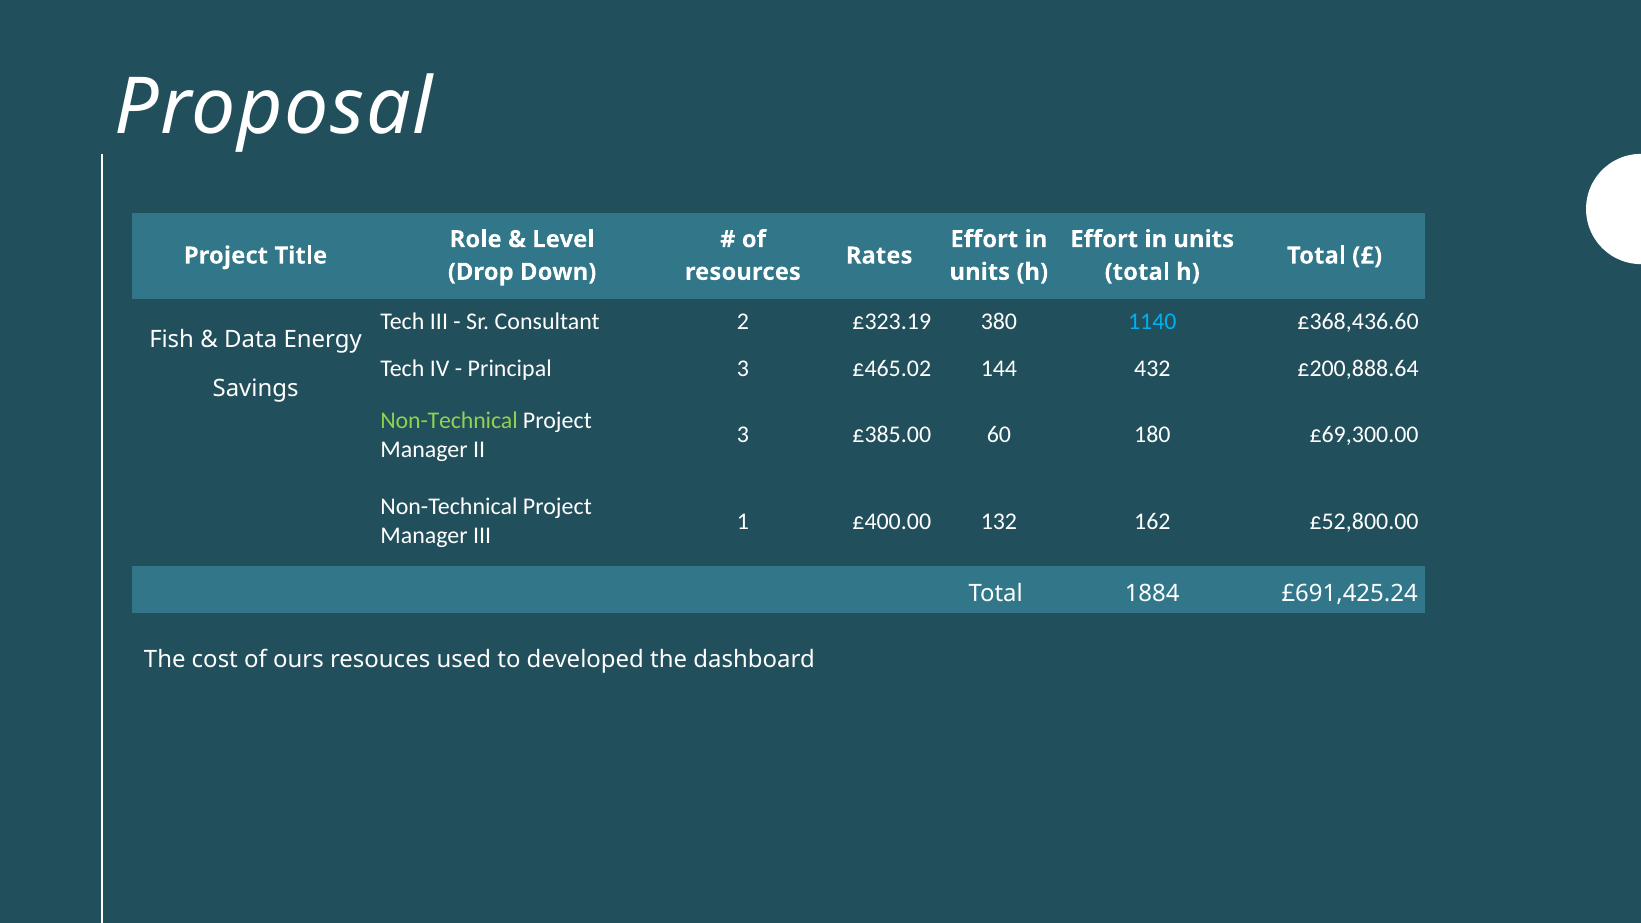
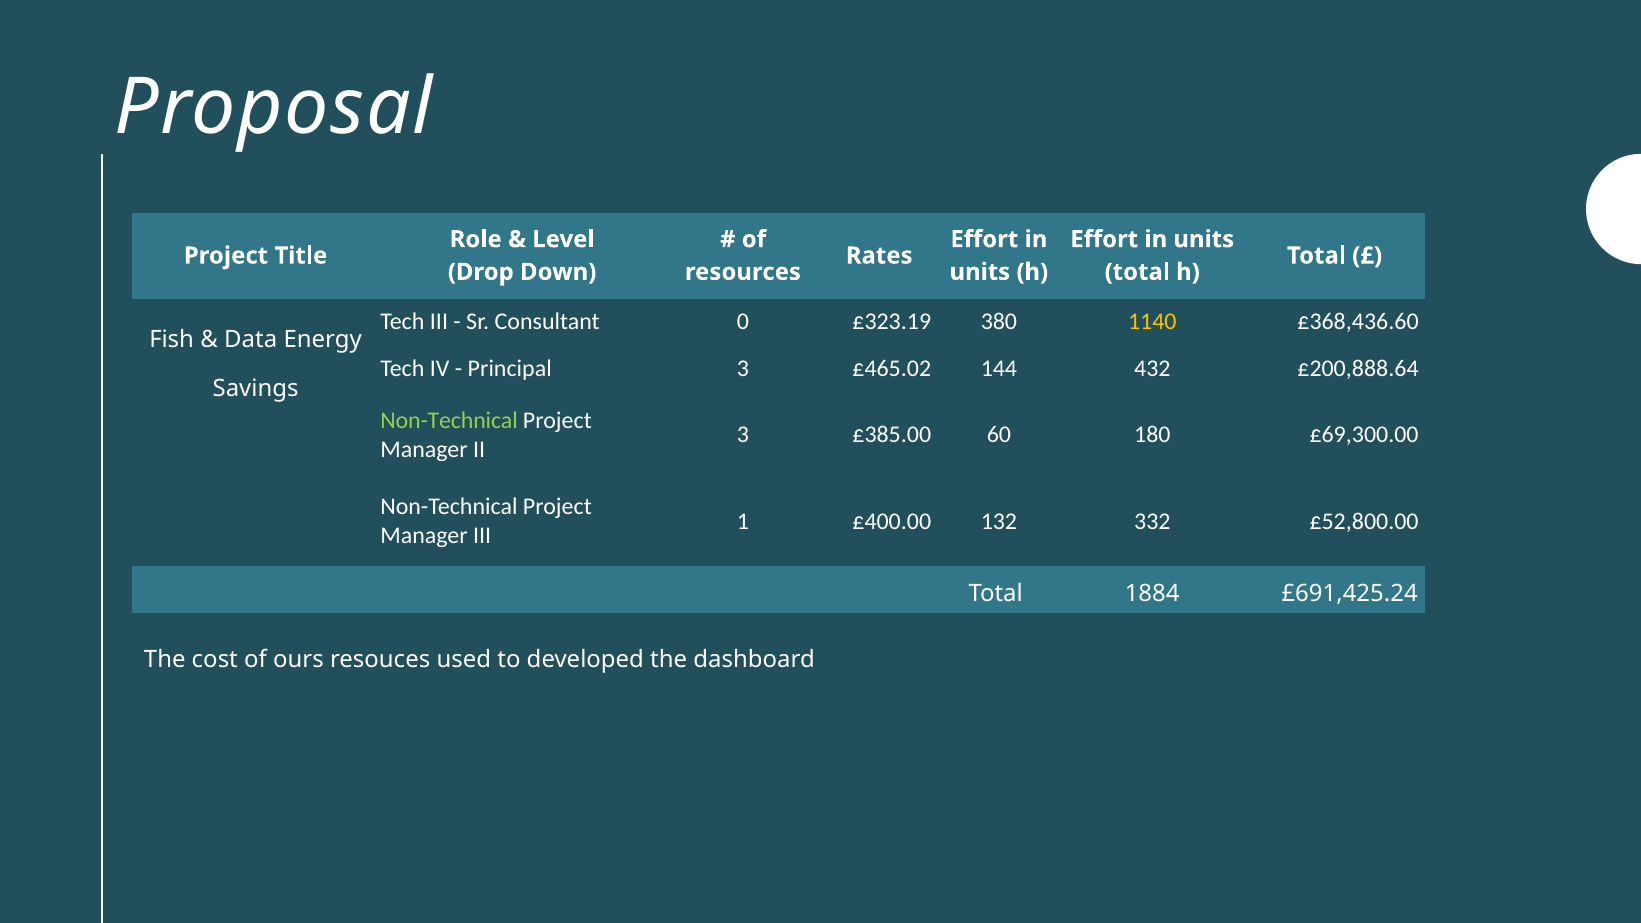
2: 2 -> 0
1140 colour: light blue -> yellow
162: 162 -> 332
